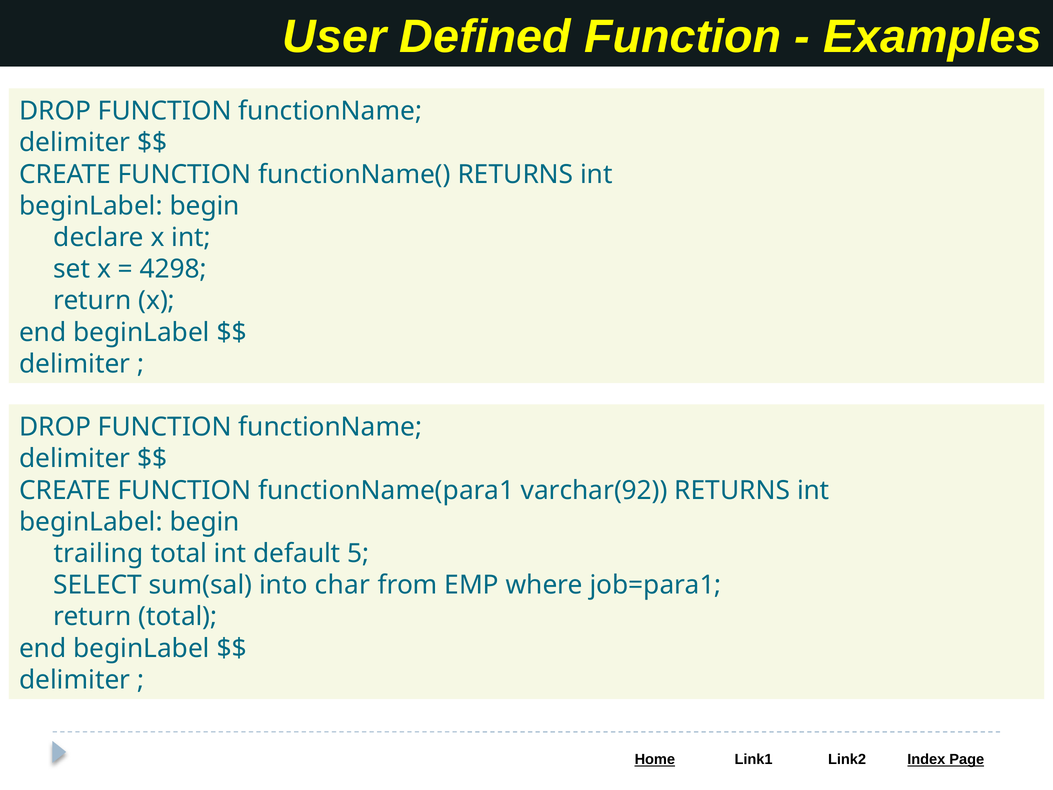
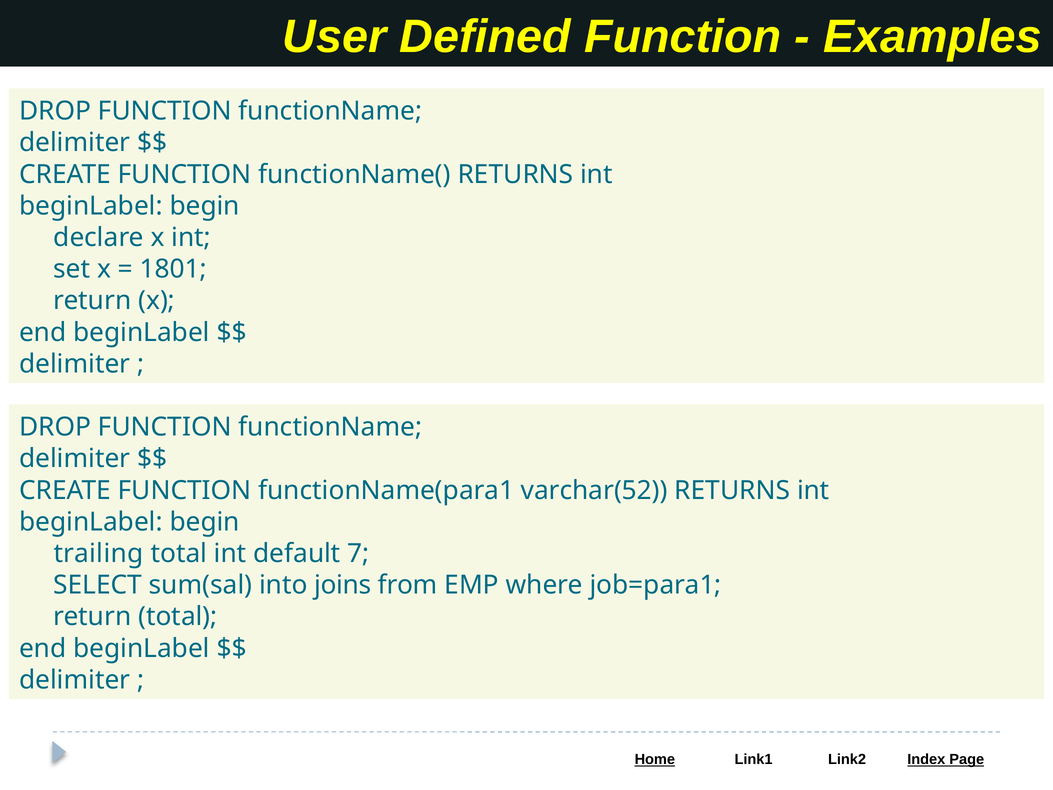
4298: 4298 -> 1801
varchar(92: varchar(92 -> varchar(52
5: 5 -> 7
char: char -> joins
